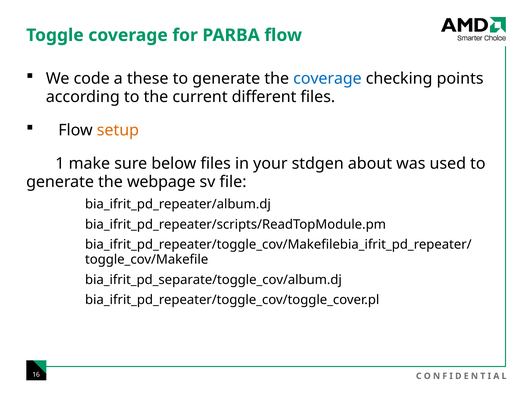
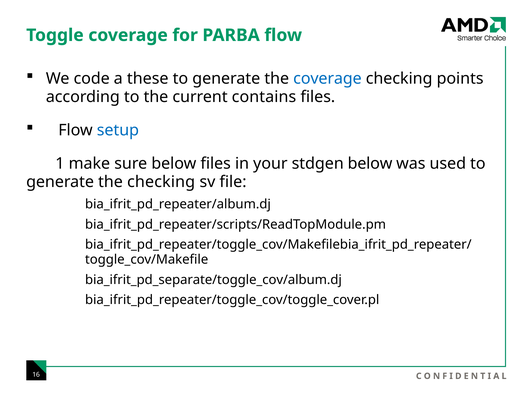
different: different -> contains
setup colour: orange -> blue
stdgen about: about -> below
the webpage: webpage -> checking
